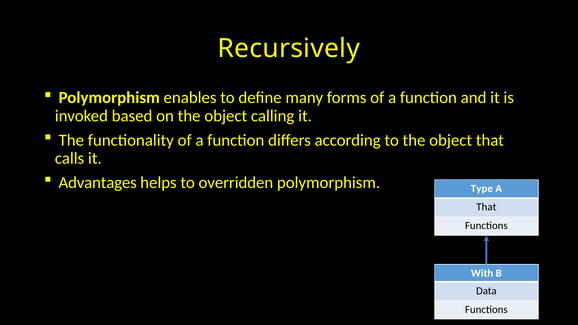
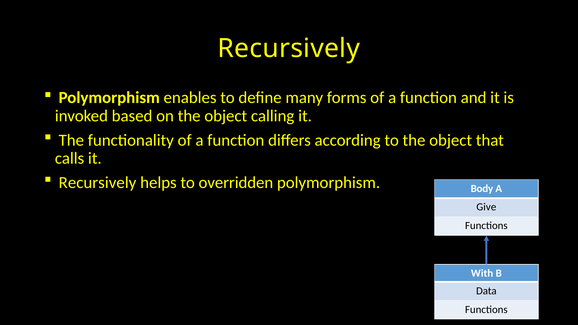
Advantages at (98, 183): Advantages -> Recursively
Type: Type -> Body
That at (486, 207): That -> Give
